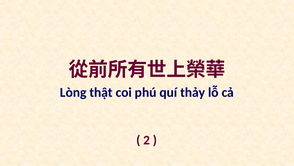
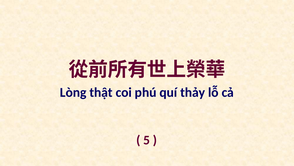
2: 2 -> 5
